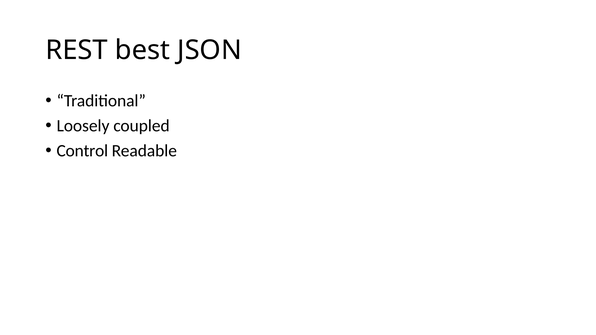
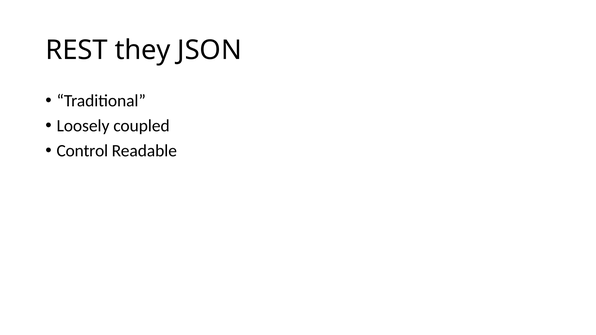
best: best -> they
